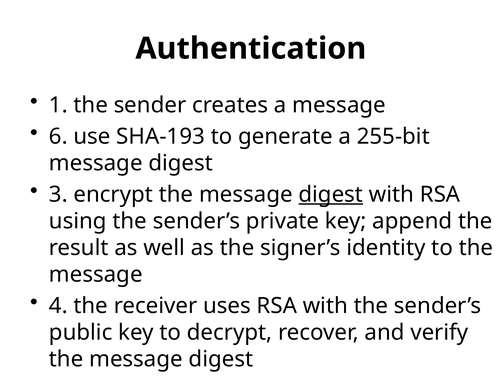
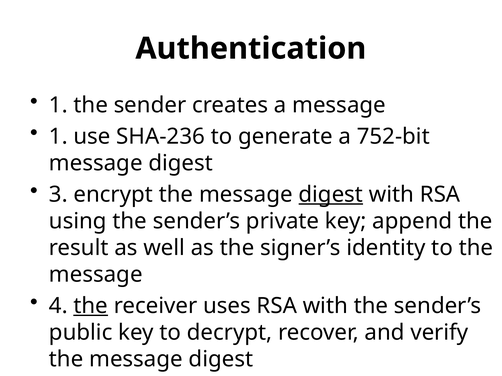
6 at (58, 137): 6 -> 1
SHA-193: SHA-193 -> SHA-236
255-bit: 255-bit -> 752-bit
the at (91, 306) underline: none -> present
